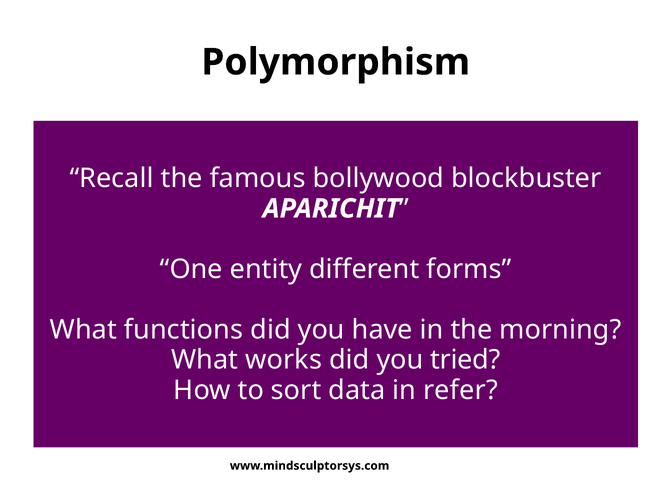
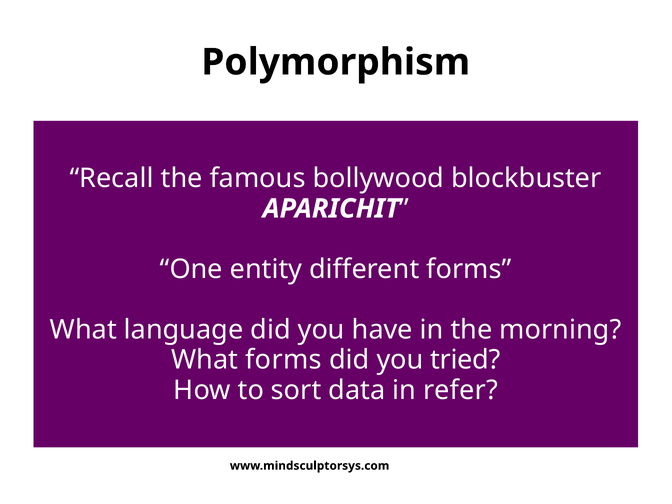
functions: functions -> language
What works: works -> forms
